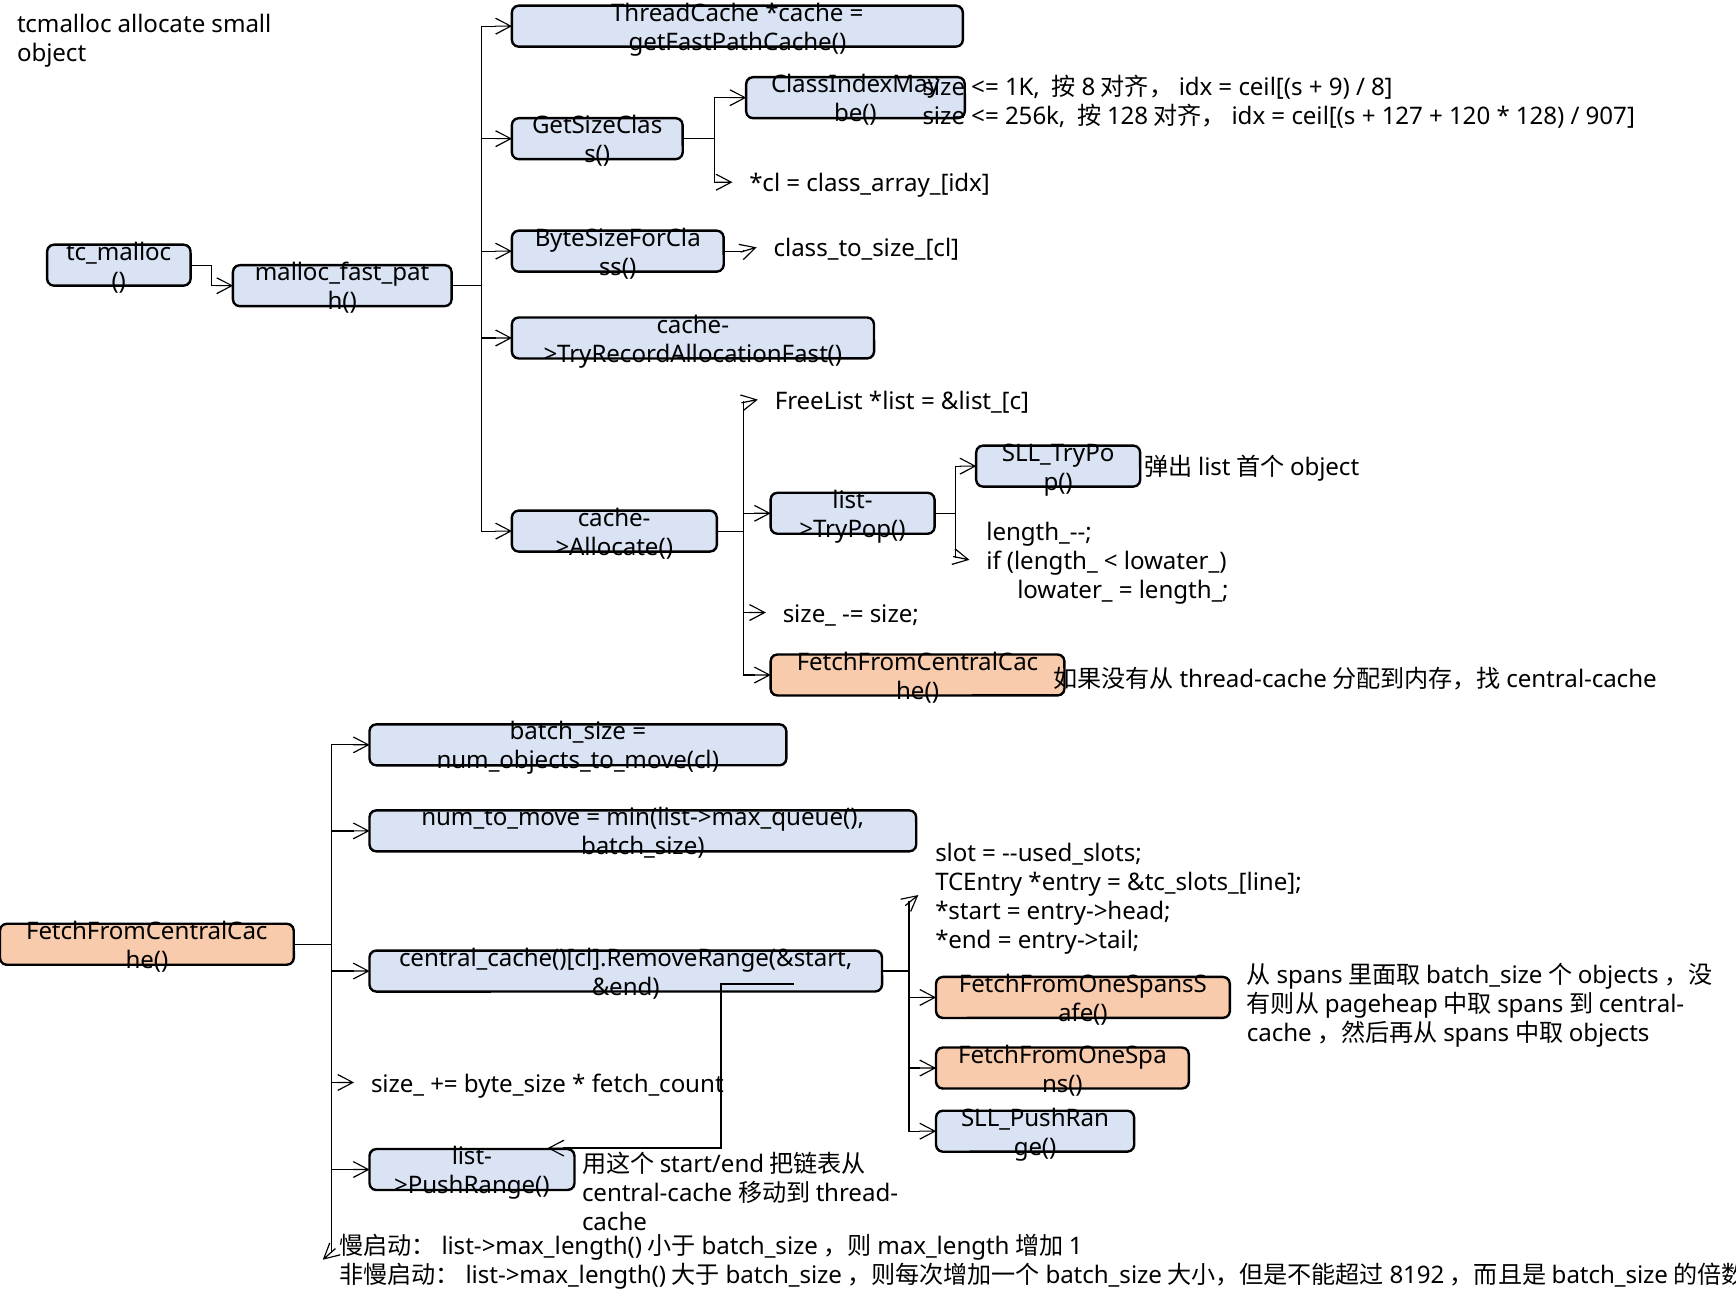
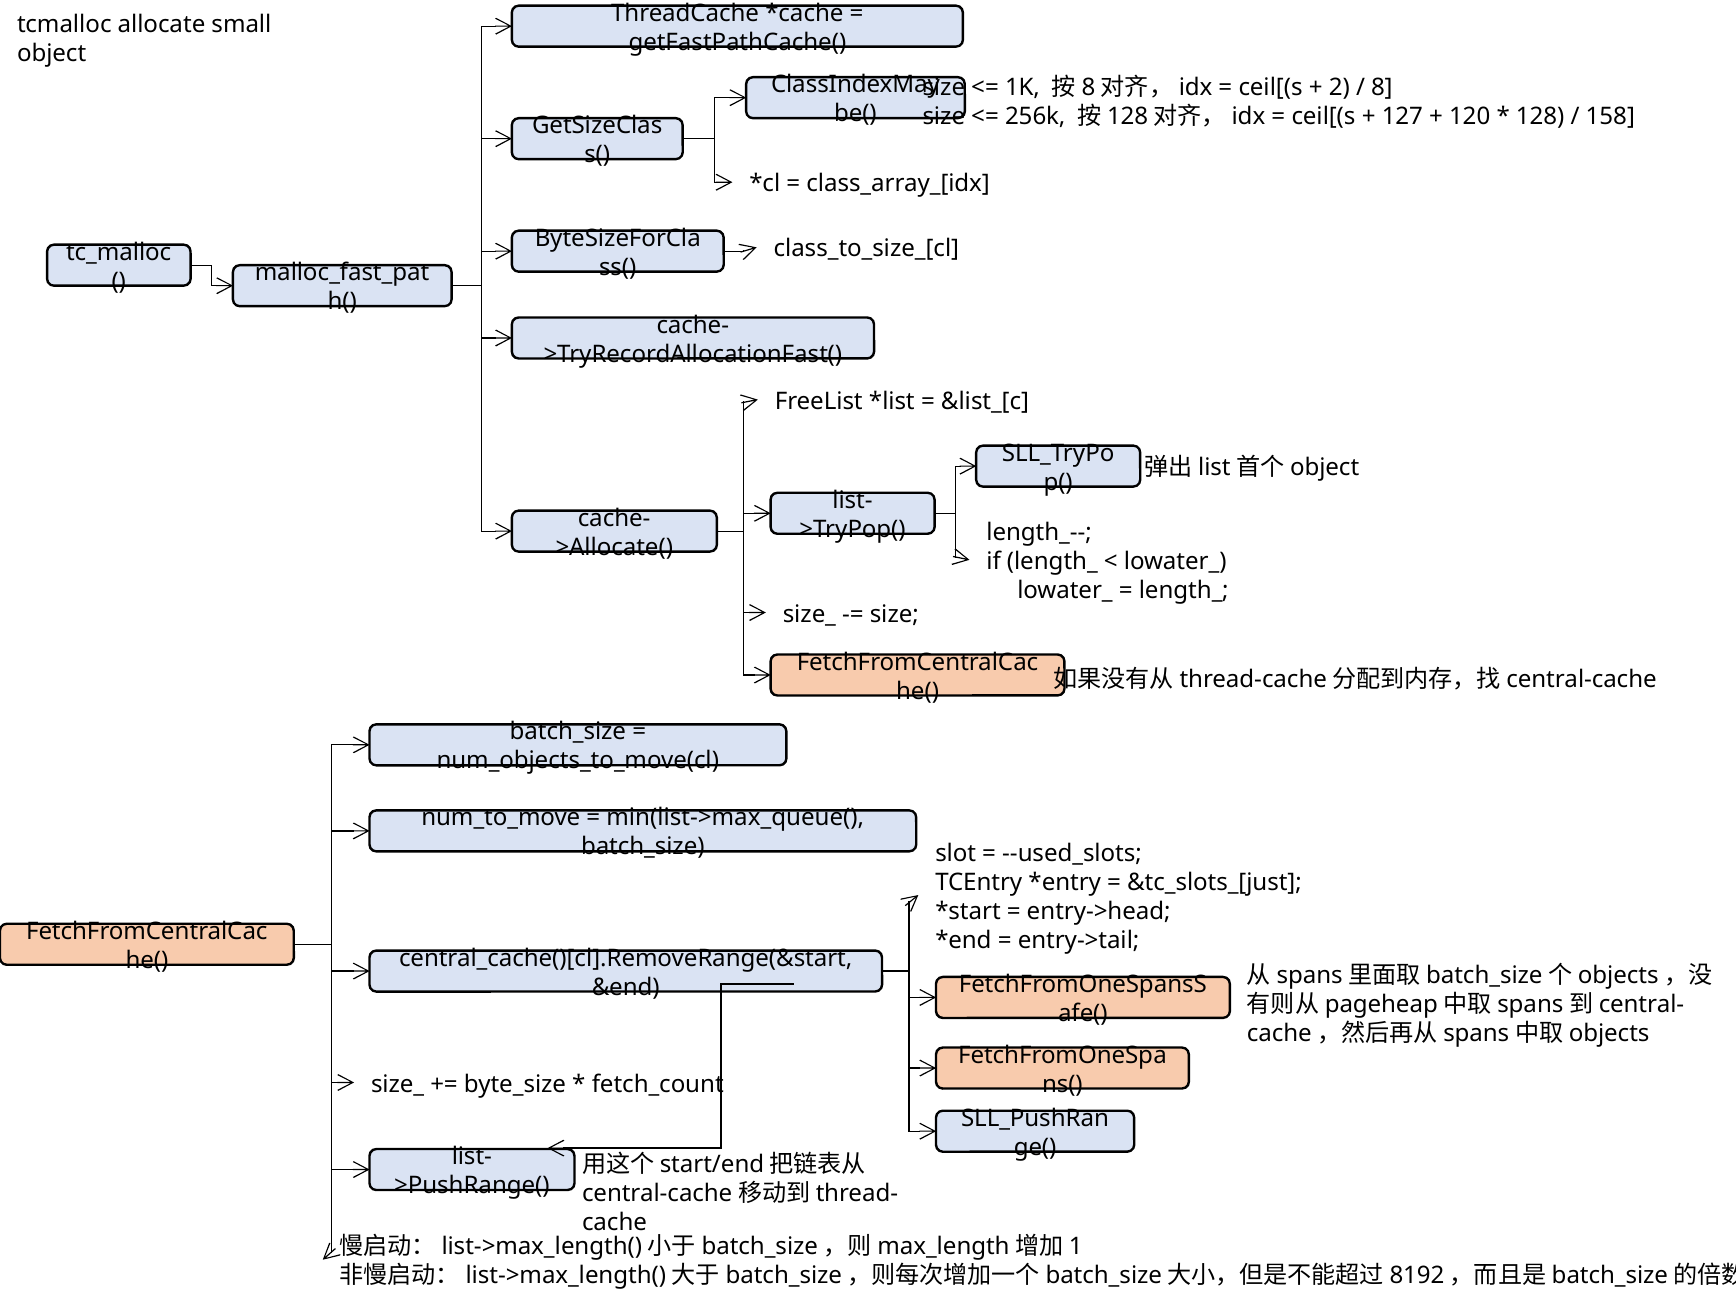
9: 9 -> 2
907: 907 -> 158
&tc_slots_[line: &tc_slots_[line -> &tc_slots_[just
